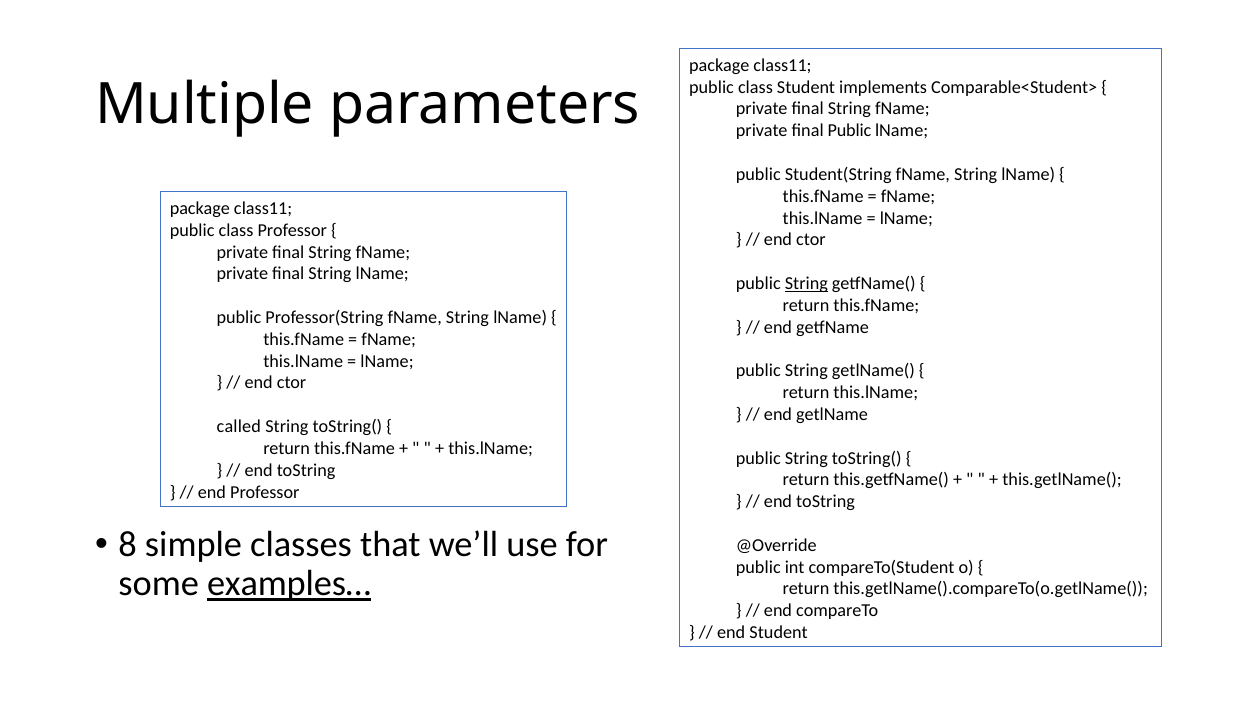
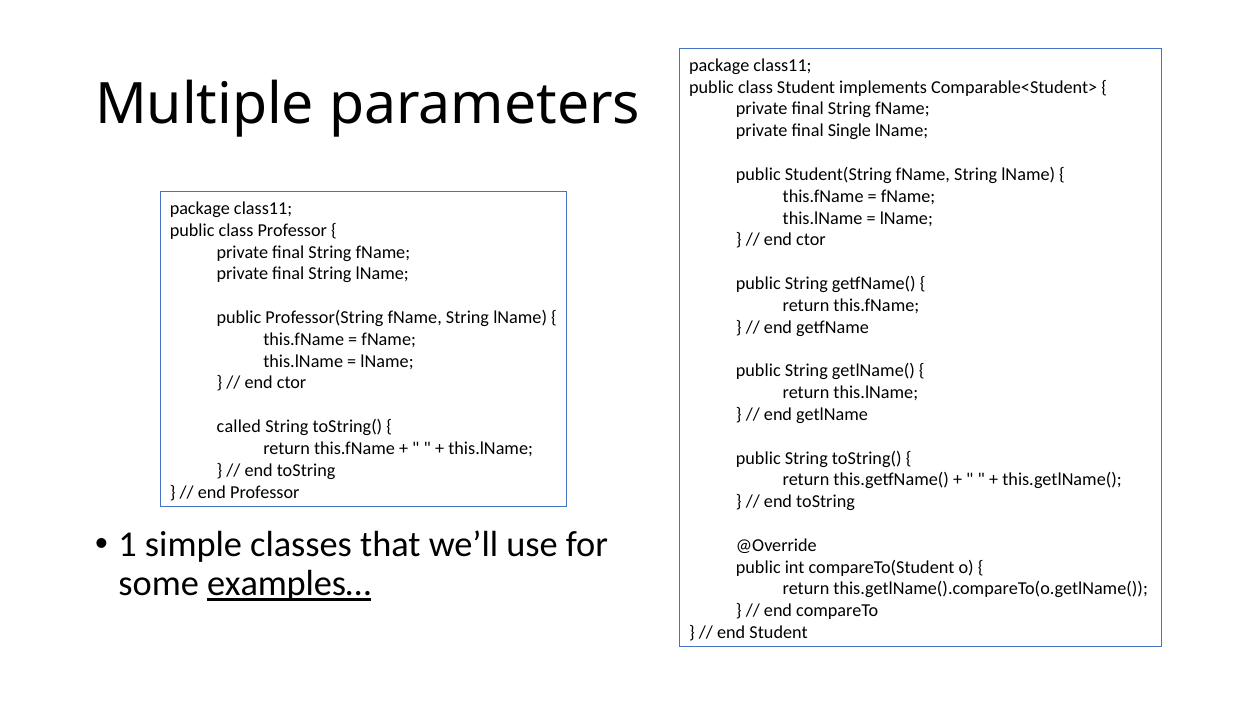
final Public: Public -> Single
String at (806, 284) underline: present -> none
8: 8 -> 1
